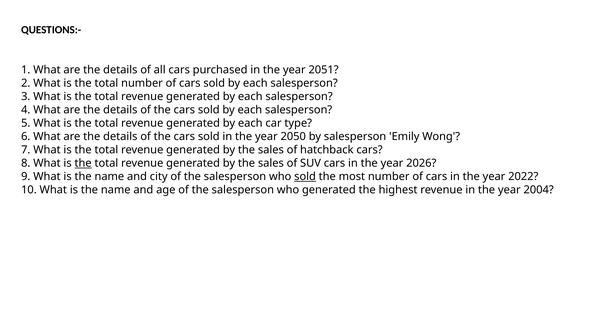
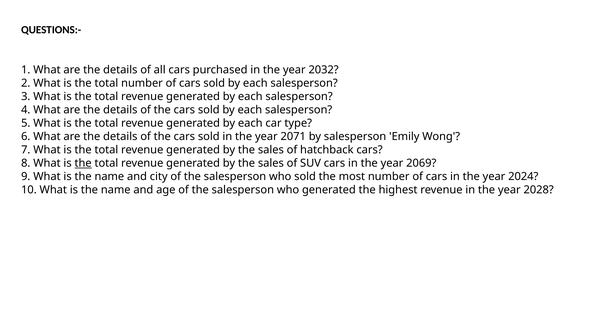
2051: 2051 -> 2032
2050: 2050 -> 2071
2026: 2026 -> 2069
sold at (305, 176) underline: present -> none
2022: 2022 -> 2024
2004: 2004 -> 2028
